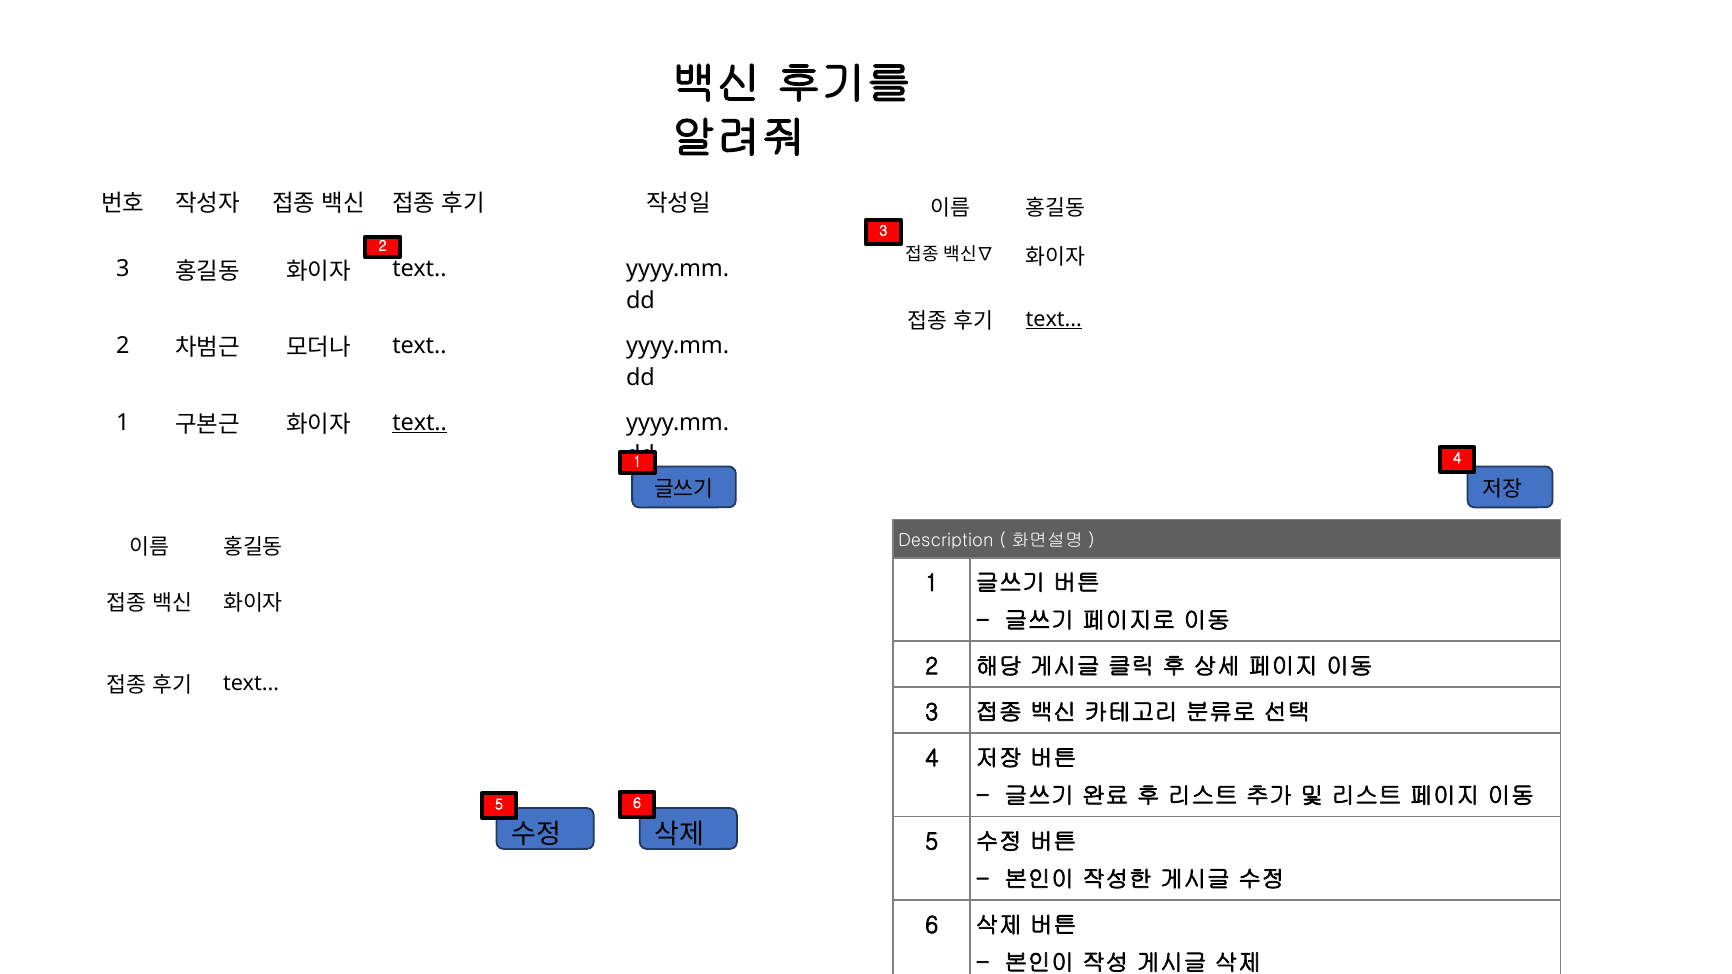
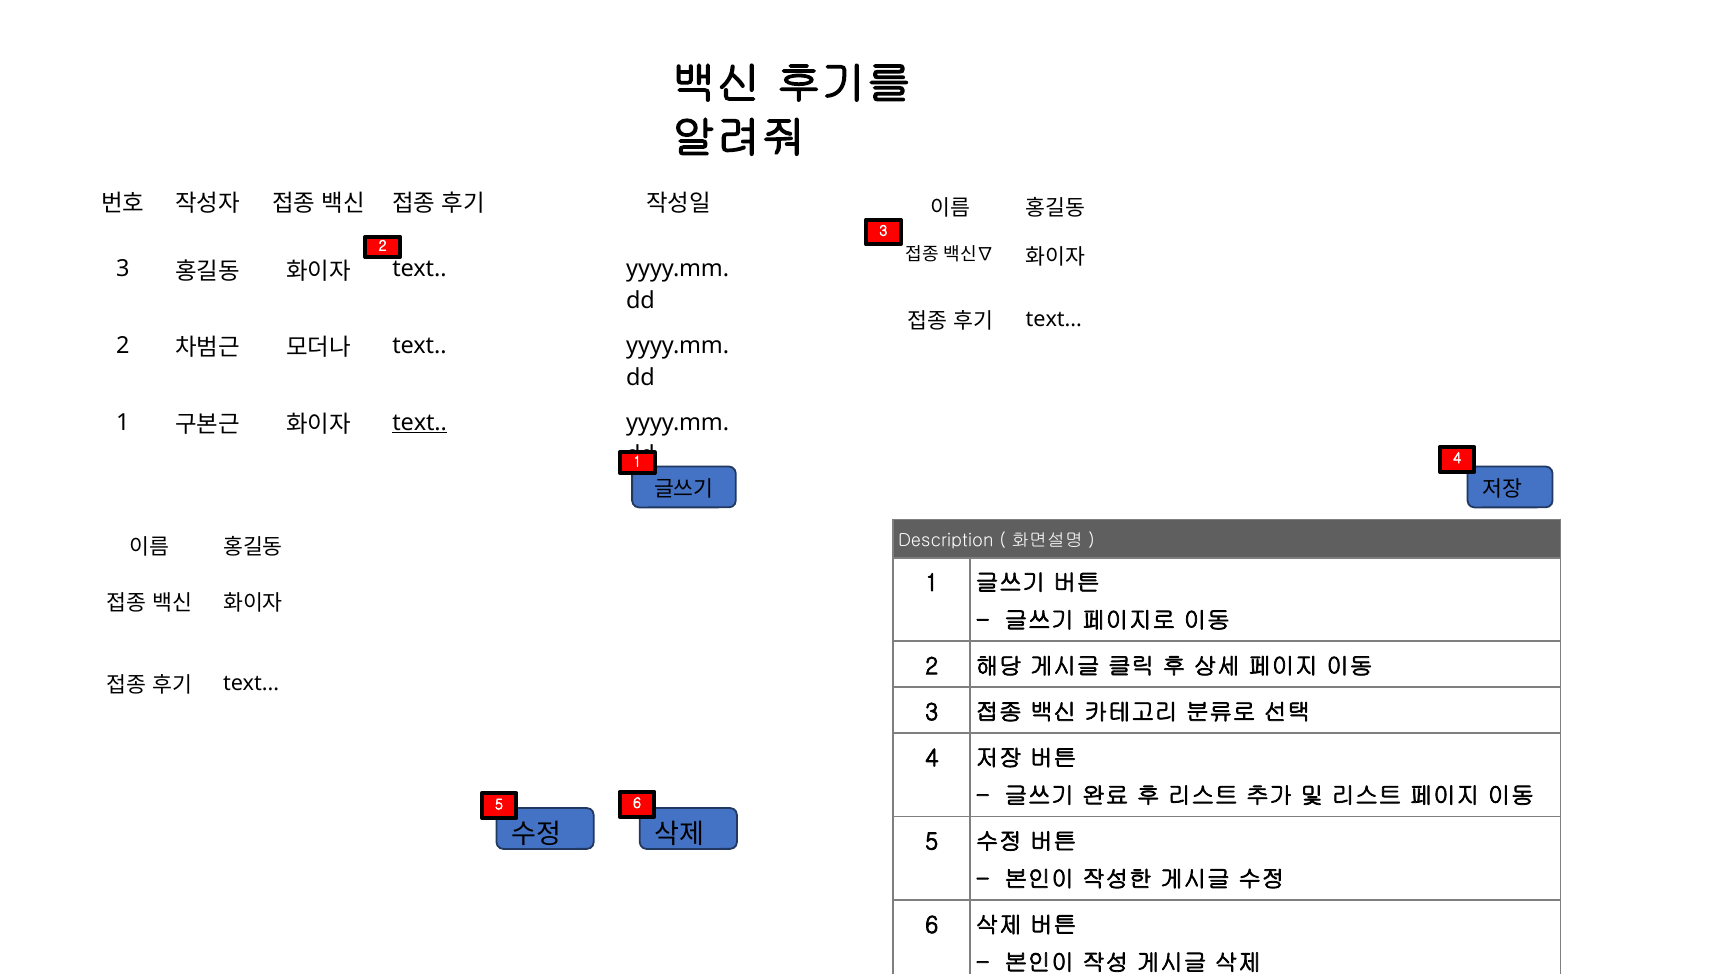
text at (1054, 320) underline: present -> none
